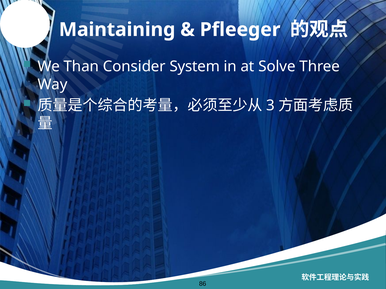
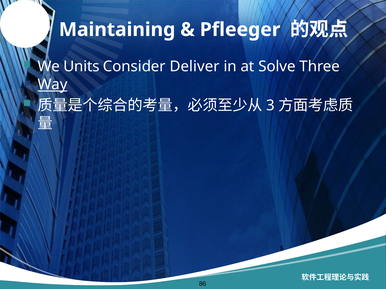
Than: Than -> Units
System: System -> Deliver
Way underline: none -> present
